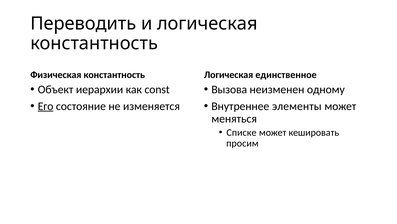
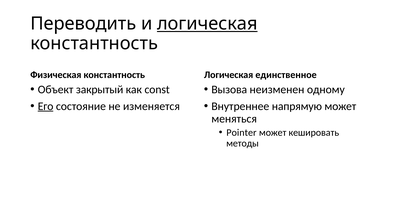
логическая at (207, 24) underline: none -> present
иерархии: иерархии -> закрытый
элементы: элементы -> напрямую
Списке: Списке -> Pointer
просим: просим -> методы
